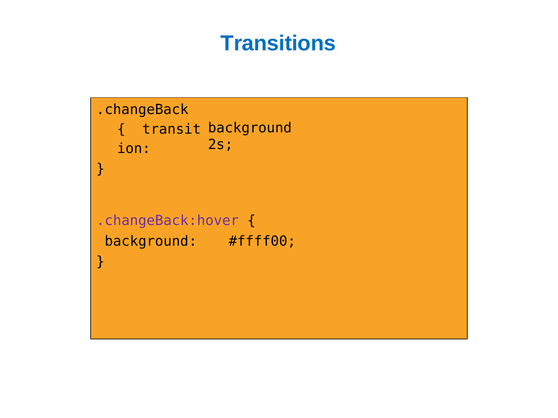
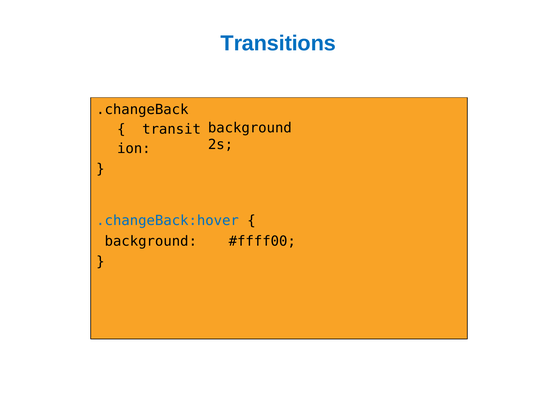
.changeBack:hover colour: purple -> blue
